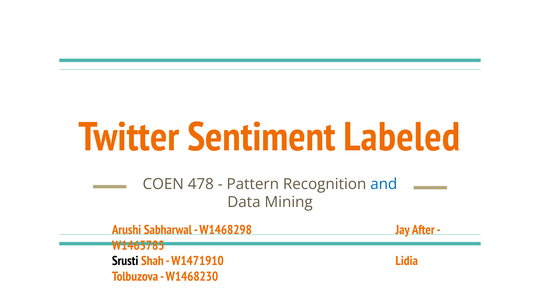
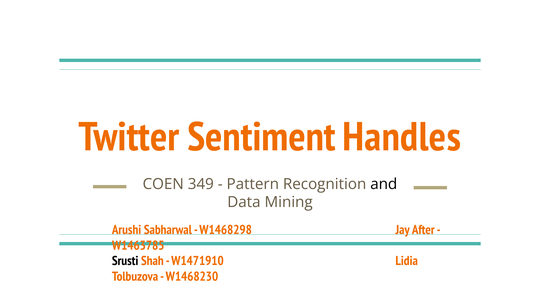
Labeled: Labeled -> Handles
478: 478 -> 349
and colour: blue -> black
